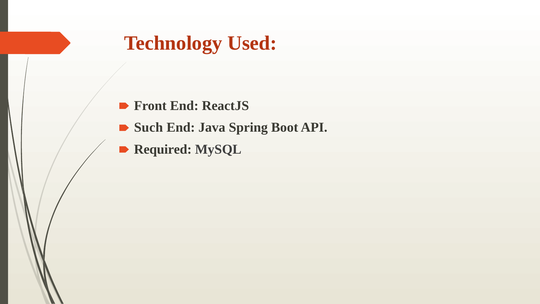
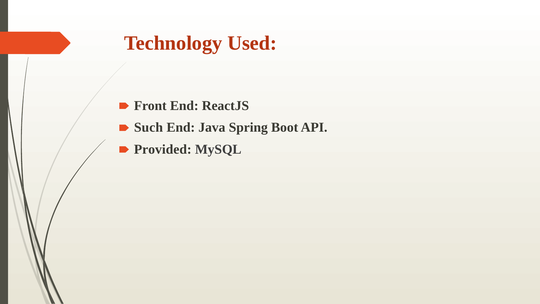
Required: Required -> Provided
